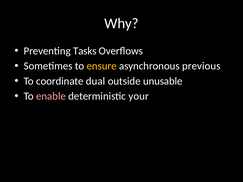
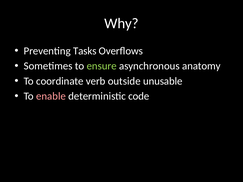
ensure colour: yellow -> light green
previous: previous -> anatomy
dual: dual -> verb
your: your -> code
